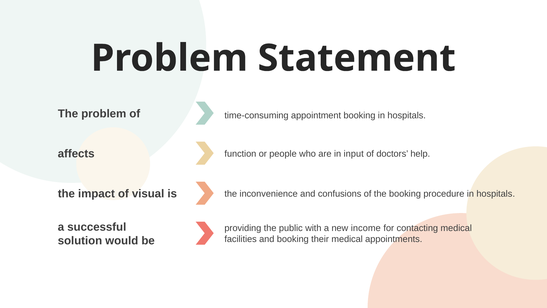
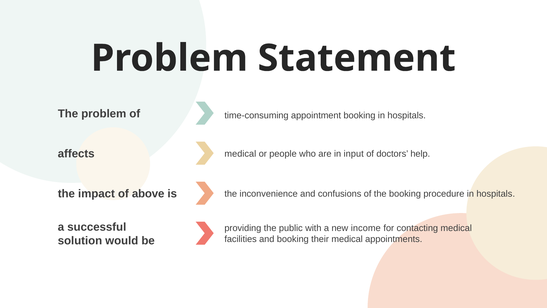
affects function: function -> medical
visual: visual -> above
